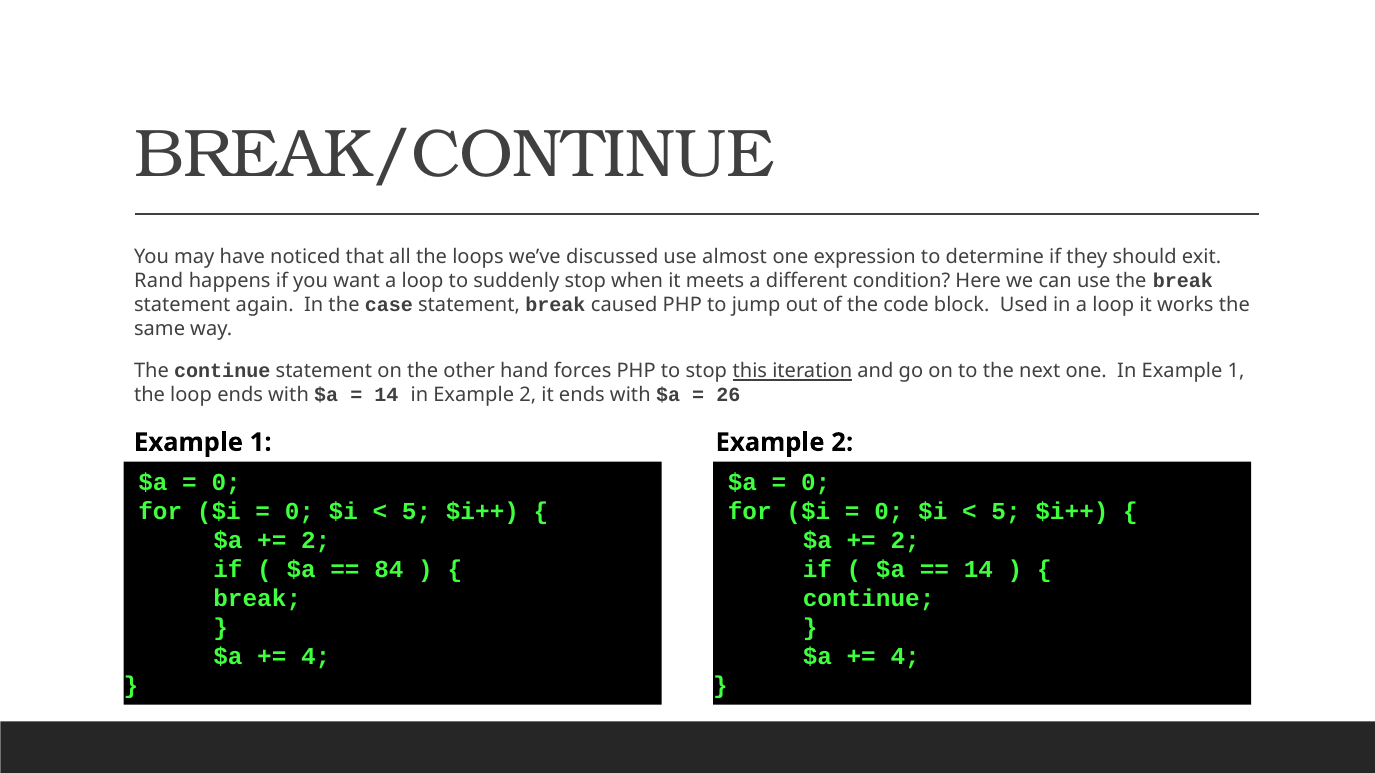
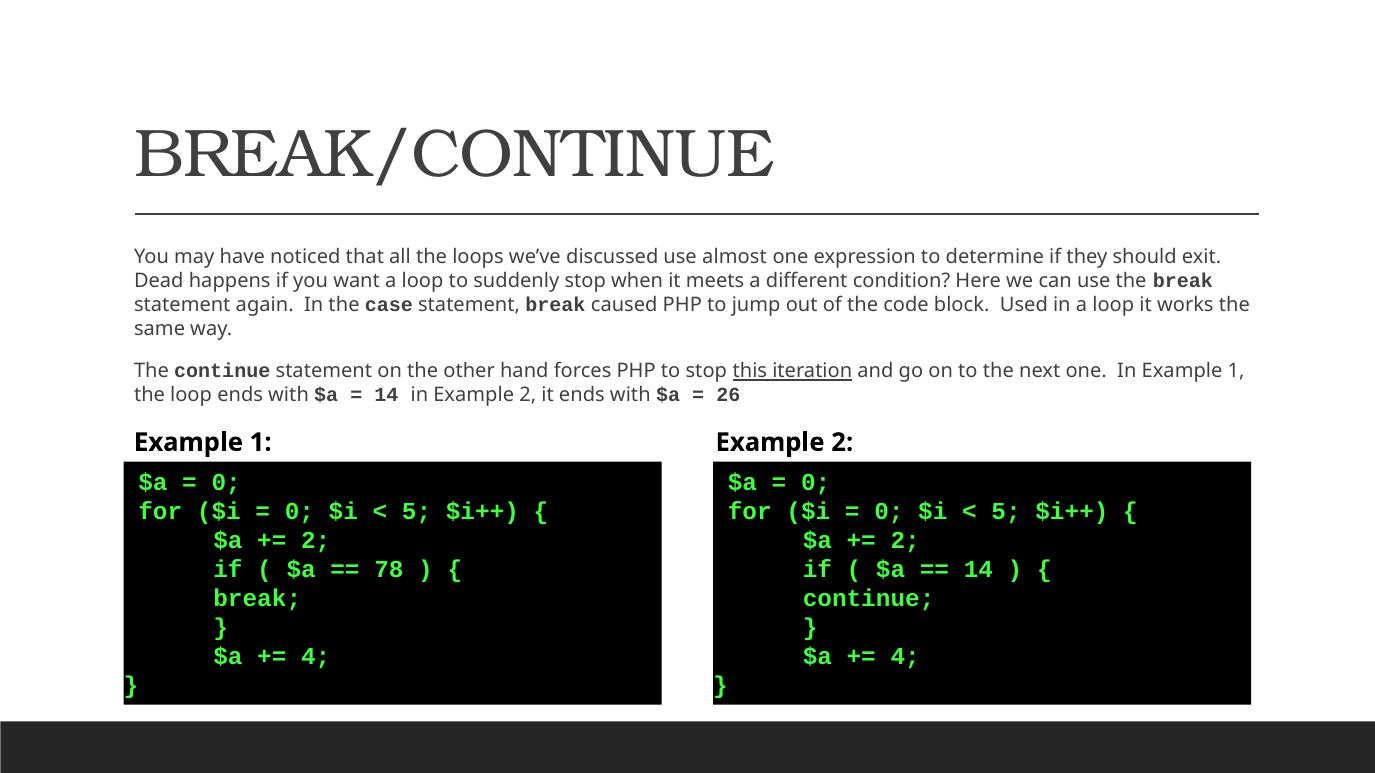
Rand: Rand -> Dead
84: 84 -> 78
